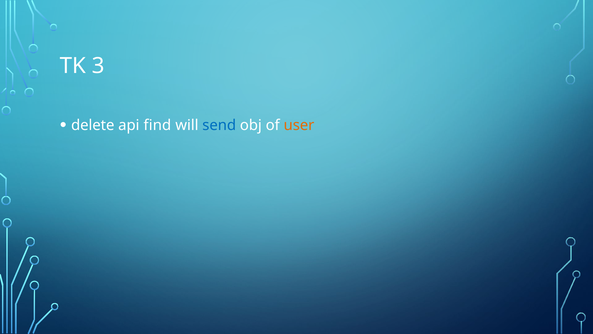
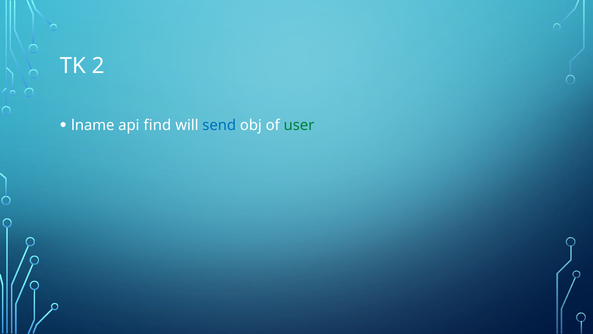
3: 3 -> 2
delete: delete -> lname
user colour: orange -> green
